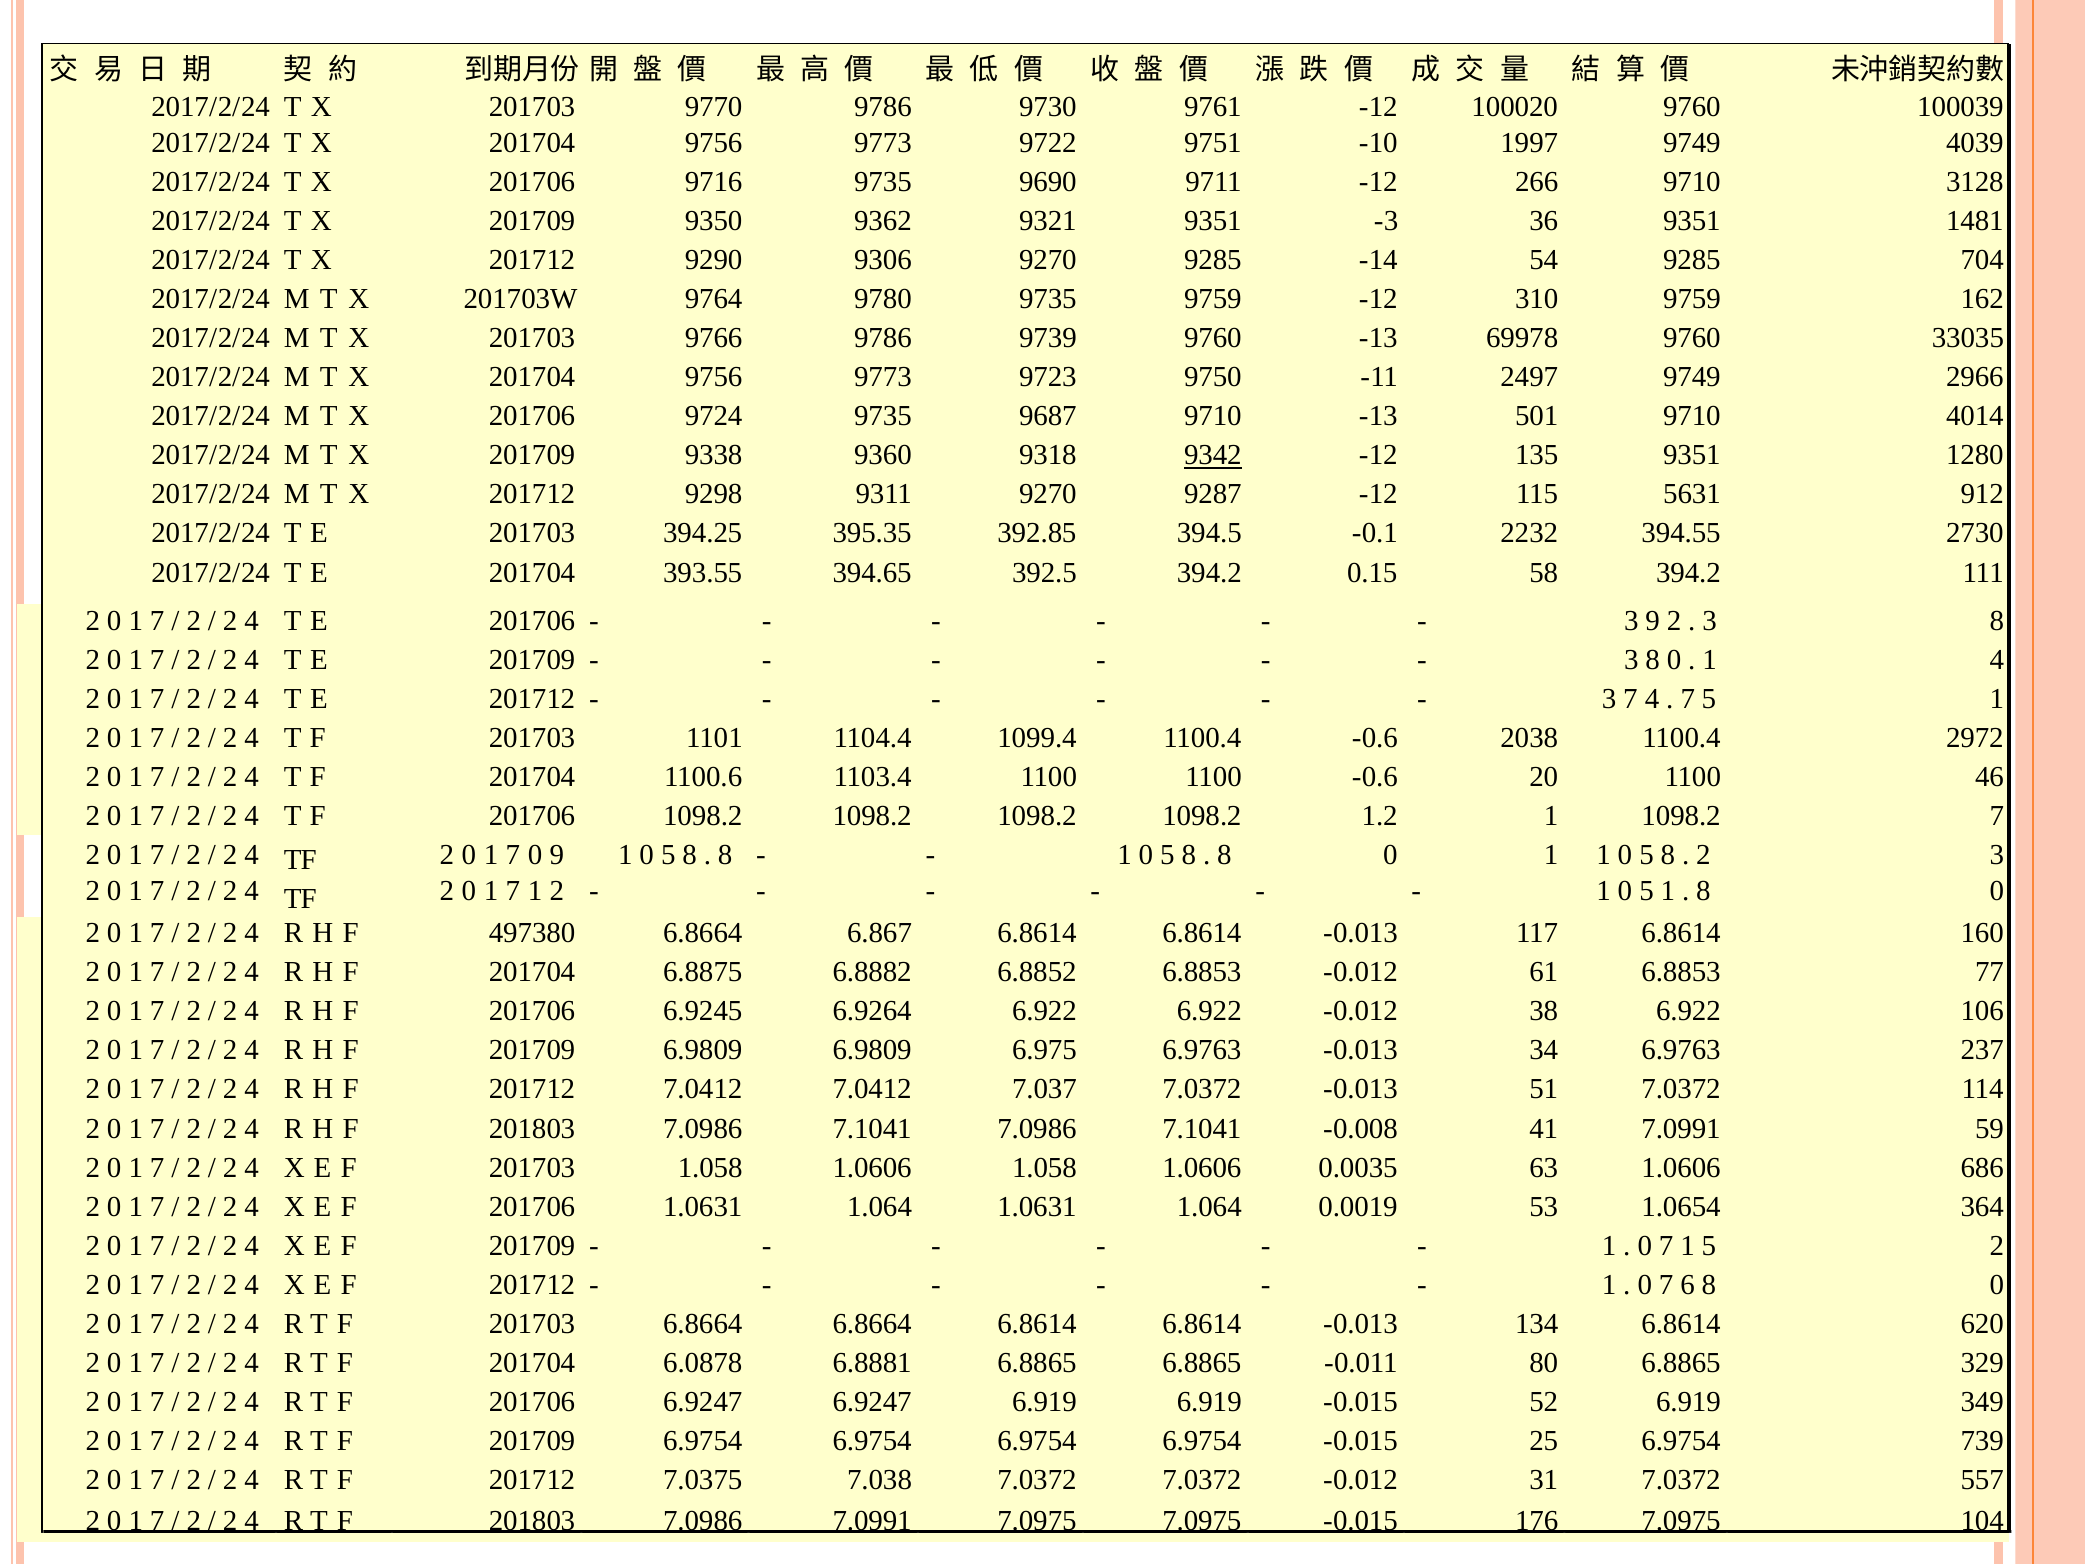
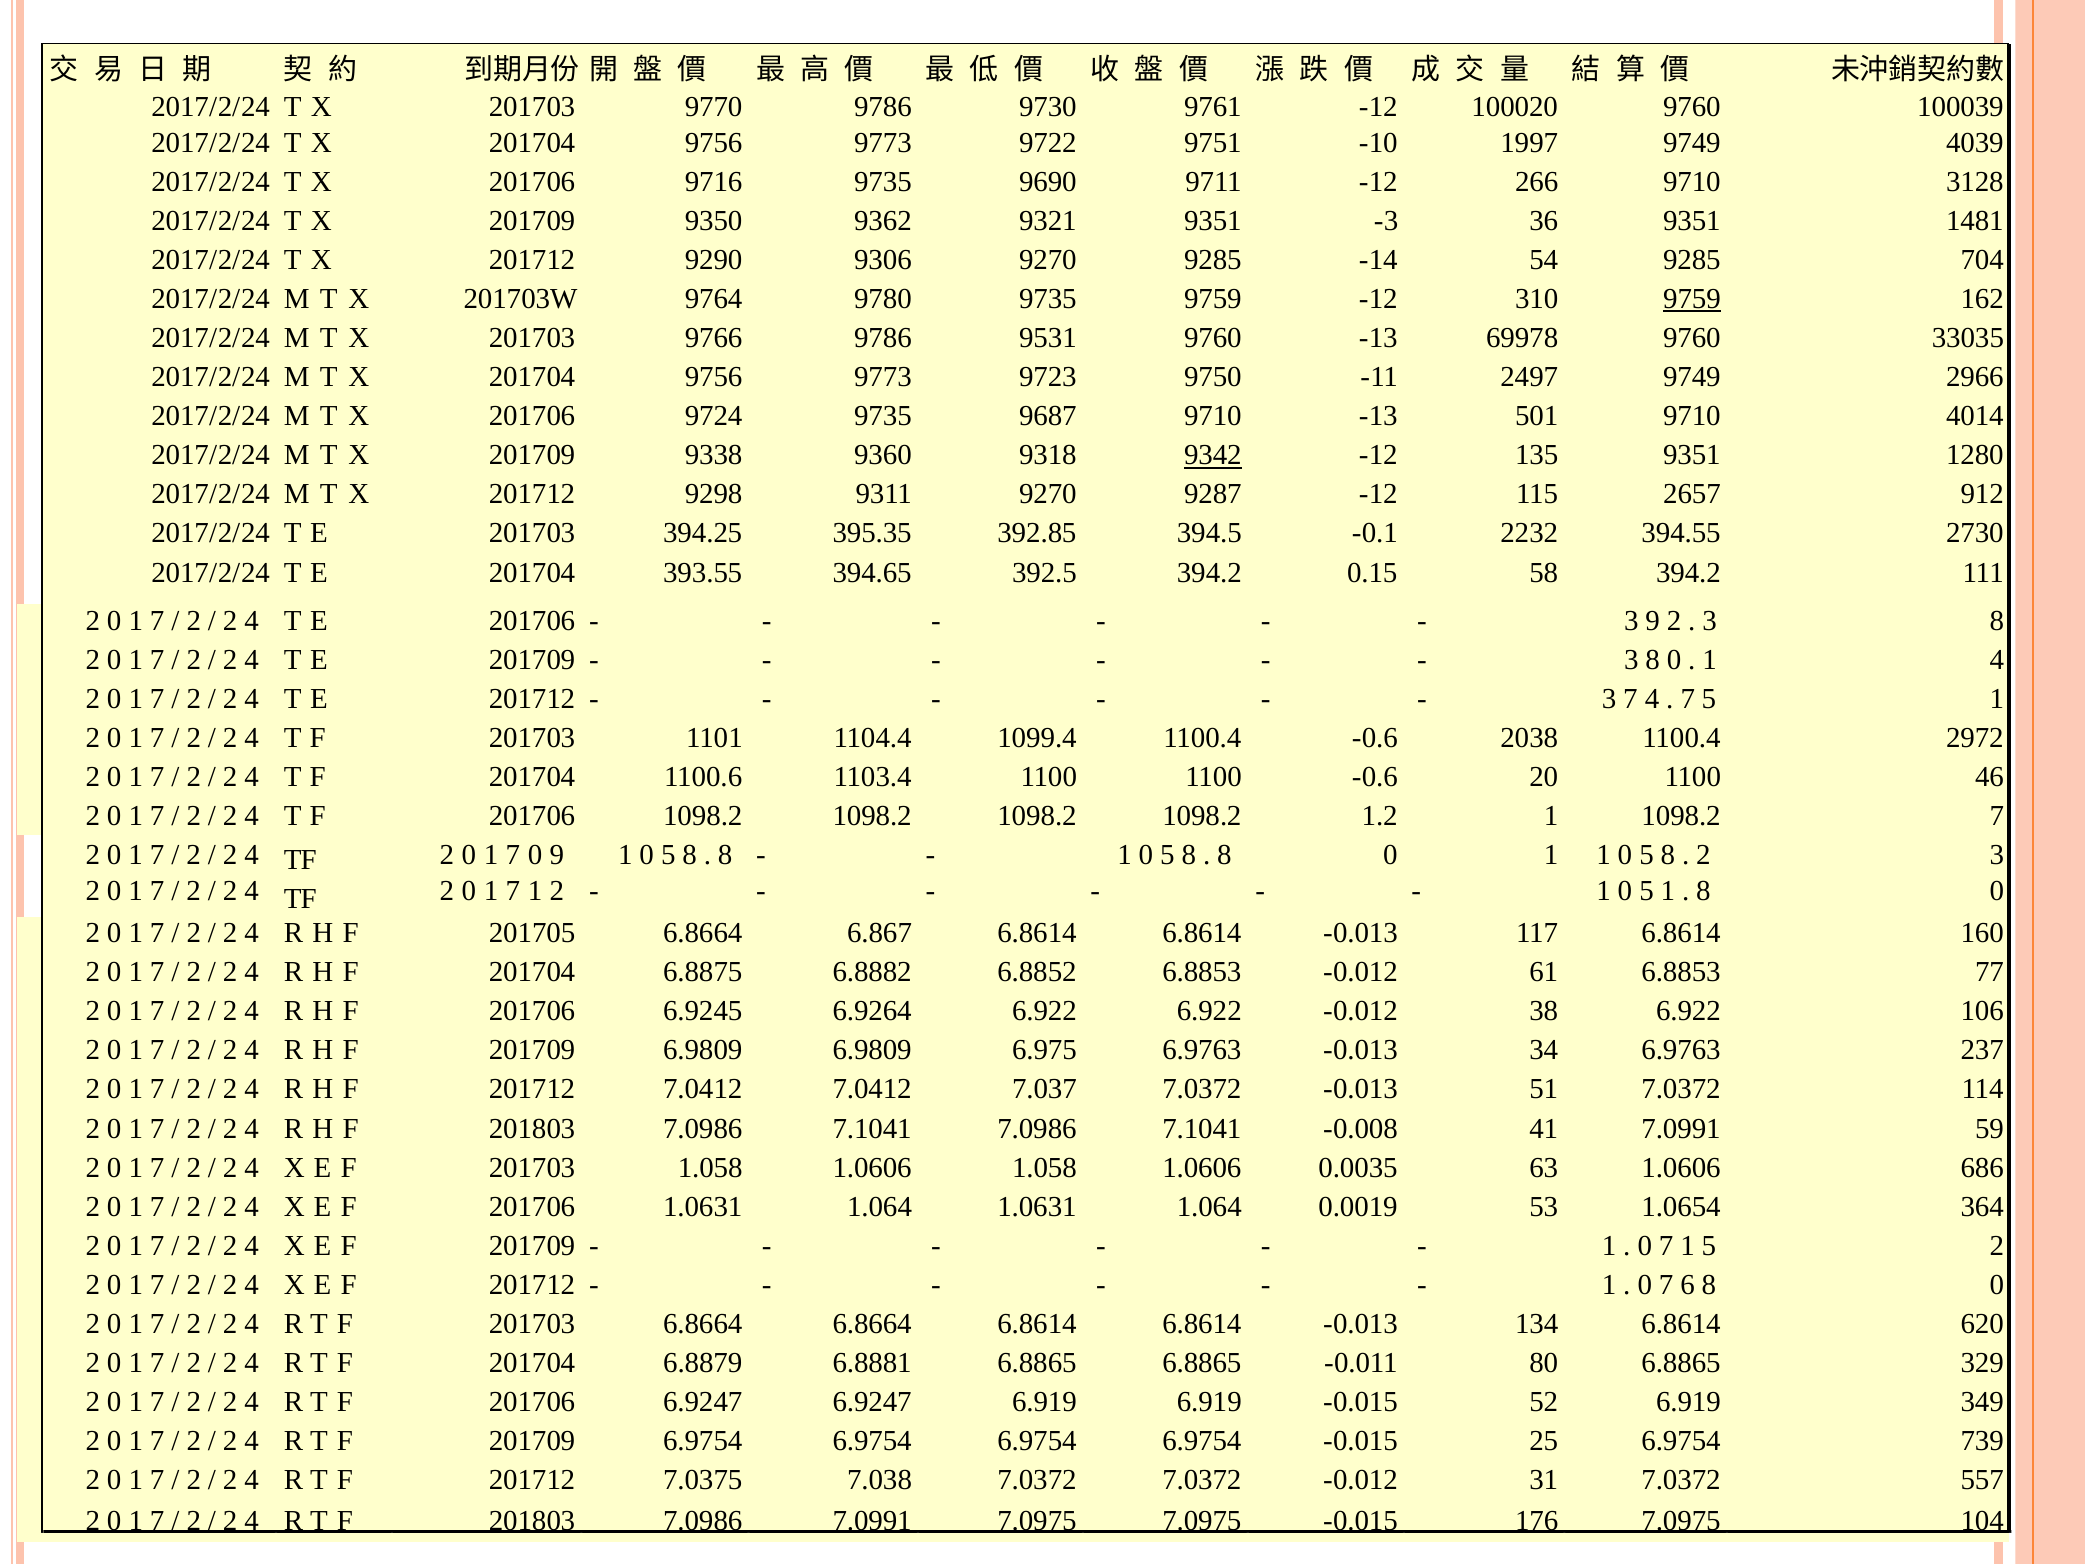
9759 at (1692, 299) underline: none -> present
9739: 9739 -> 9531
5631: 5631 -> 2657
497380: 497380 -> 201705
6.0878: 6.0878 -> 6.8879
